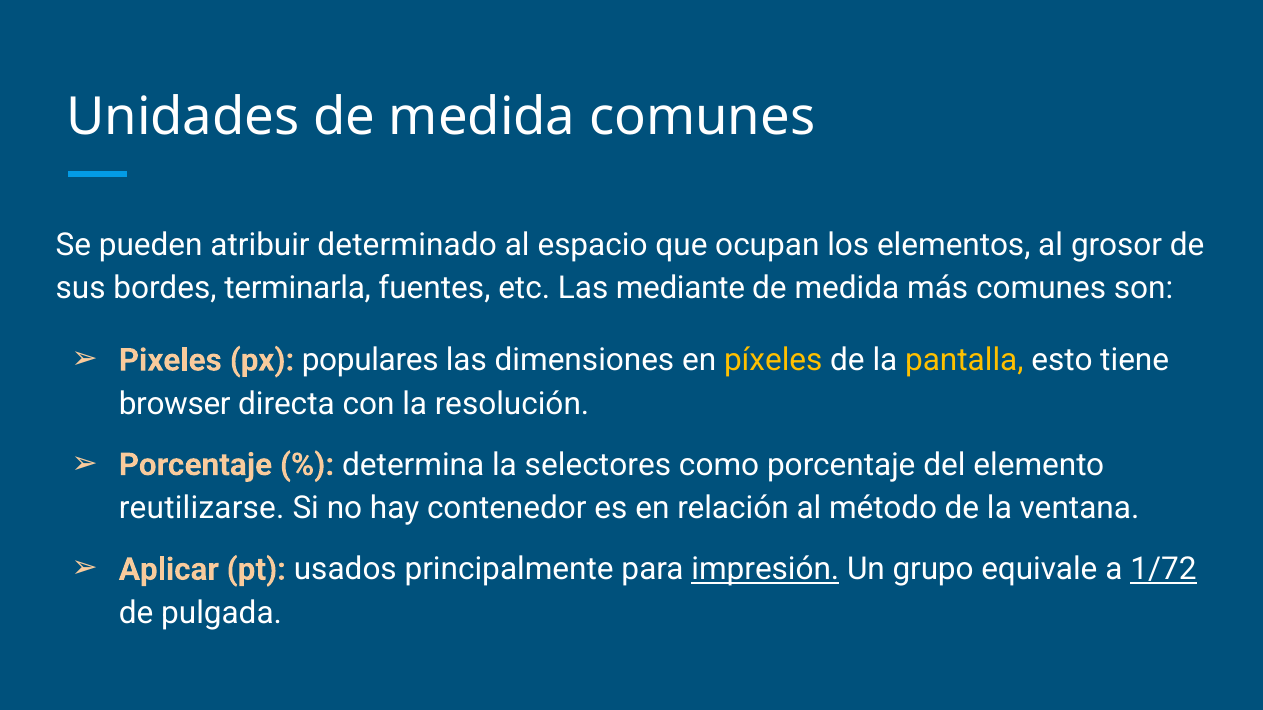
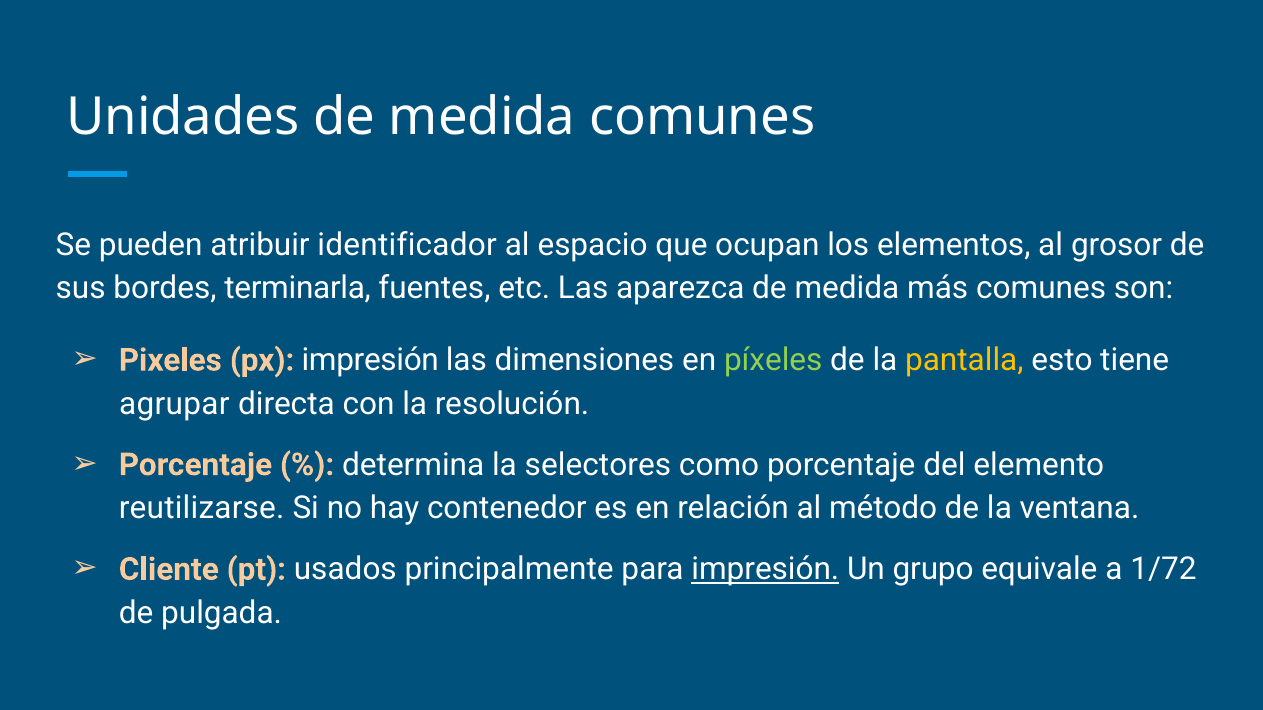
determinado: determinado -> identificador
mediante: mediante -> aparezca
px populares: populares -> impresión
píxeles colour: yellow -> light green
browser: browser -> agrupar
Aplicar: Aplicar -> Cliente
1/72 underline: present -> none
